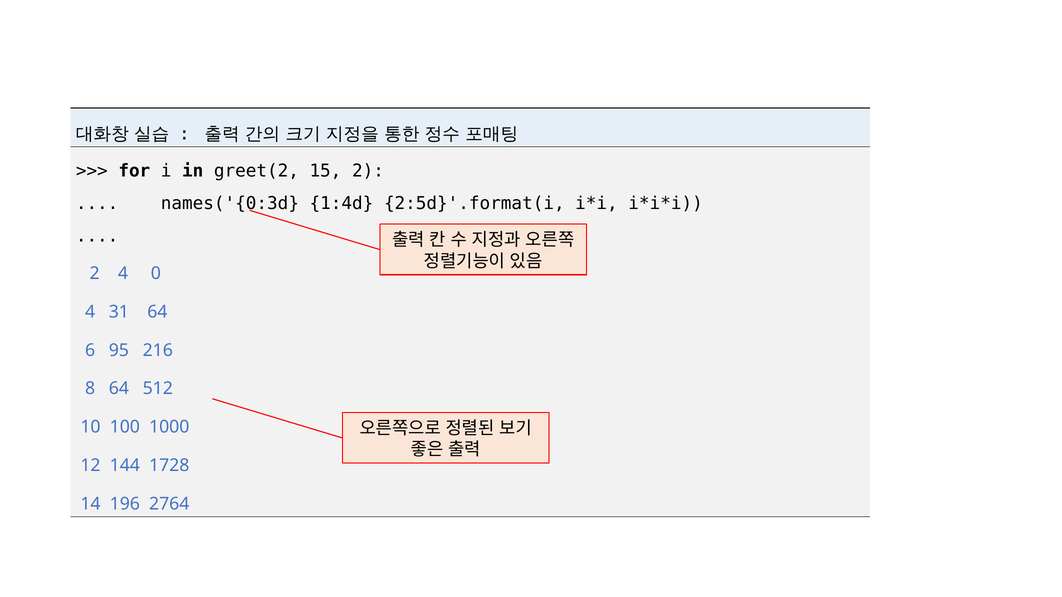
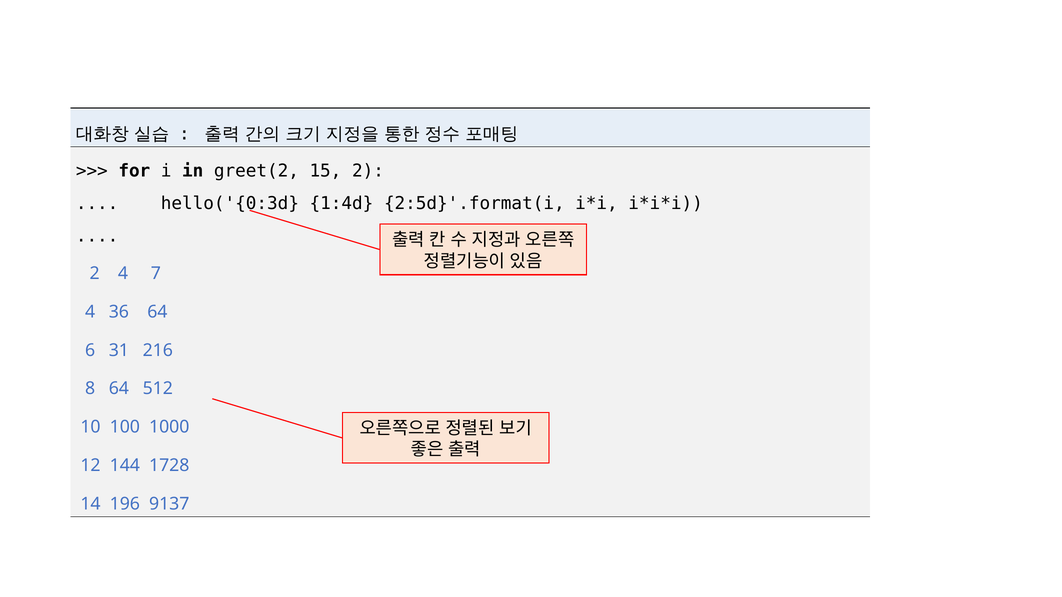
names('{0:3d: names('{0:3d -> hello('{0:3d
0: 0 -> 7
31: 31 -> 36
95: 95 -> 31
2764: 2764 -> 9137
